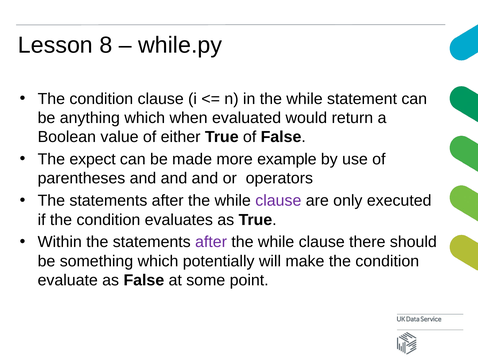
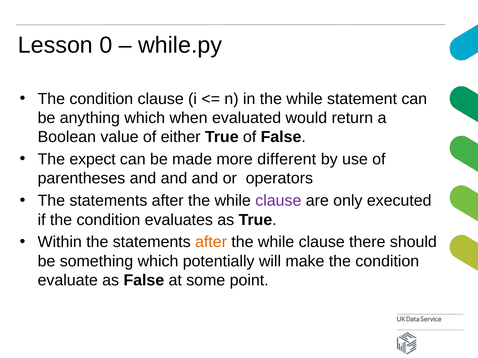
8: 8 -> 0
example: example -> different
after at (211, 242) colour: purple -> orange
